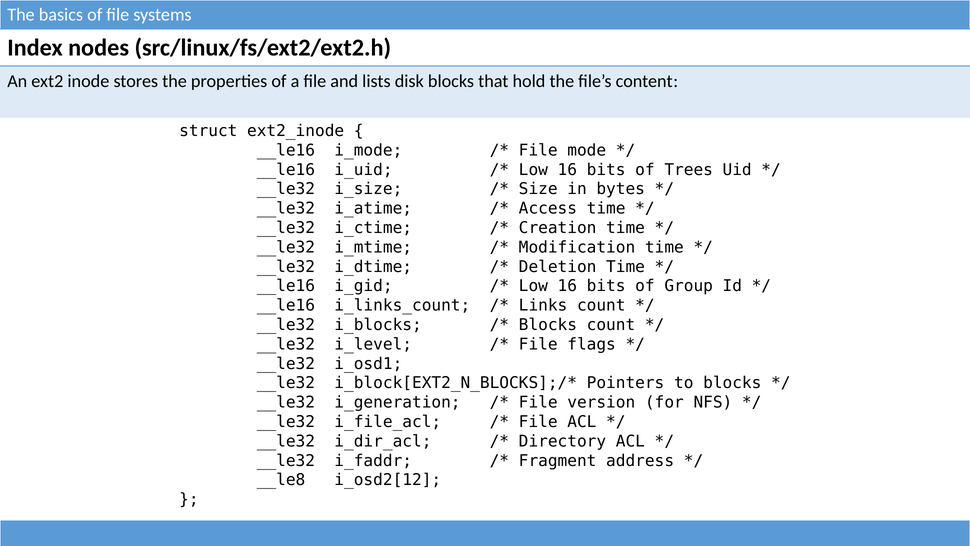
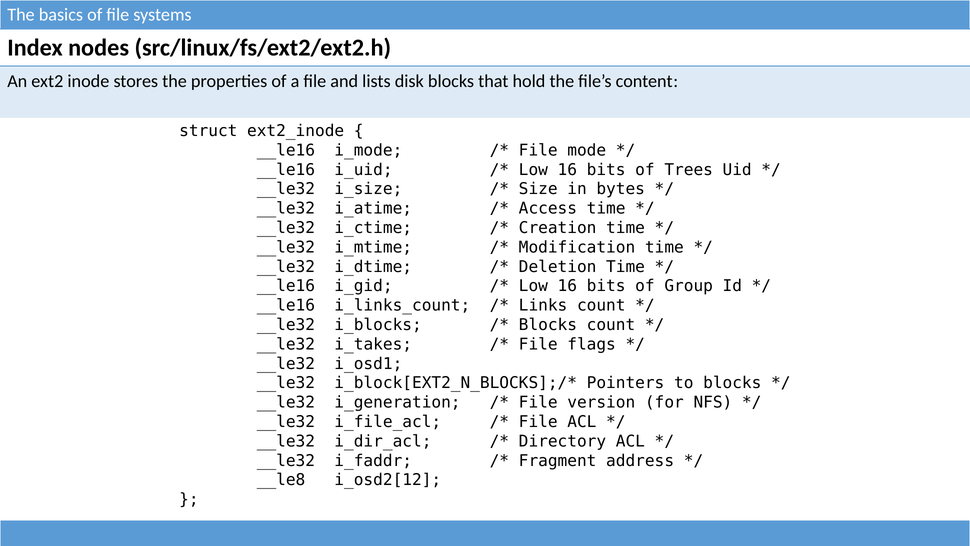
i_level: i_level -> i_takes
